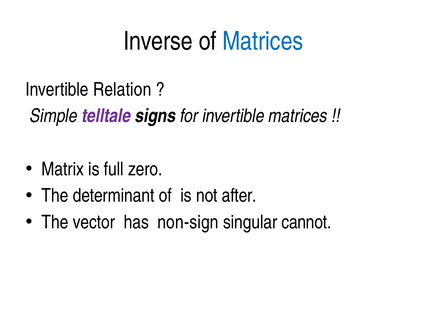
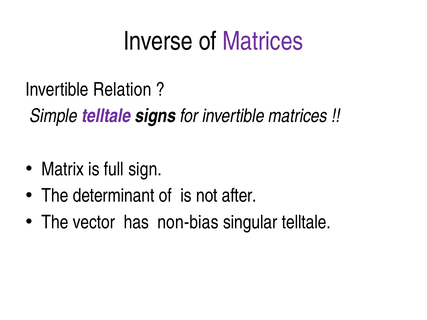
Matrices at (263, 41) colour: blue -> purple
zero: zero -> sign
non-sign: non-sign -> non-bias
singular cannot: cannot -> telltale
